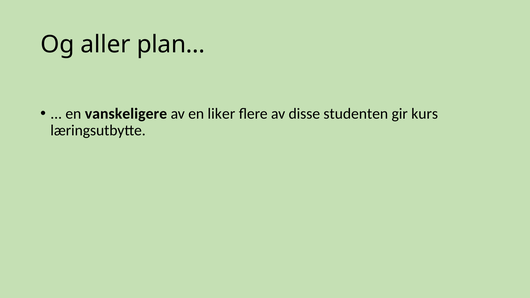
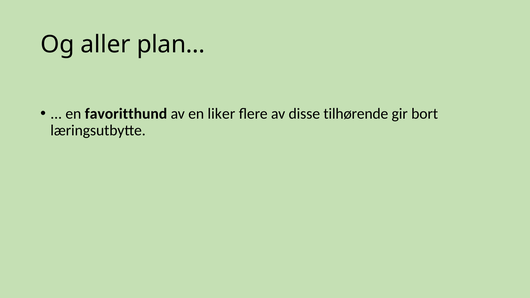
vanskeligere: vanskeligere -> favoritthund
studenten: studenten -> tilhørende
kurs: kurs -> bort
